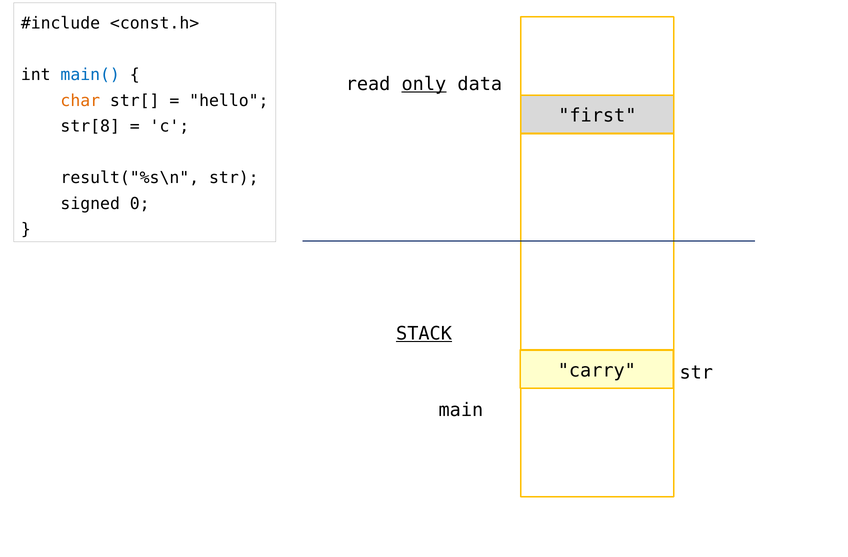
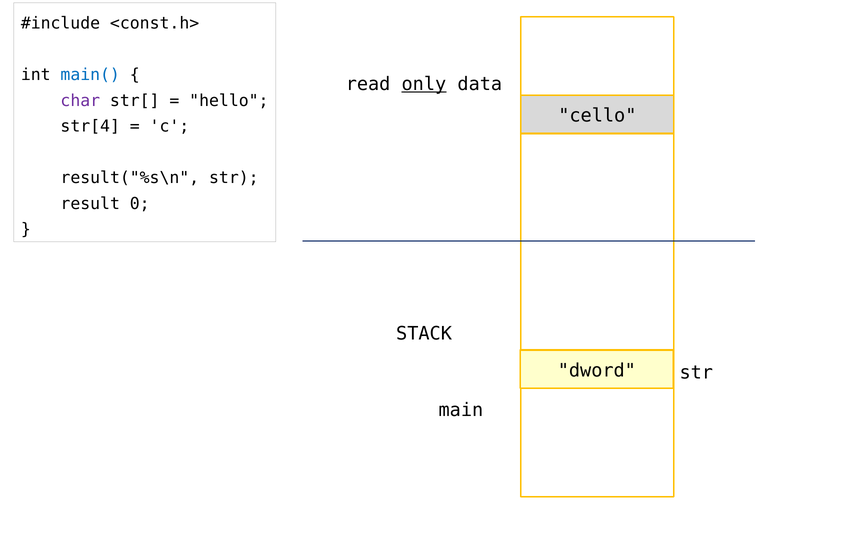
char colour: orange -> purple
first: first -> cello
str[8: str[8 -> str[4
signed: signed -> result
STACK underline: present -> none
carry: carry -> dword
